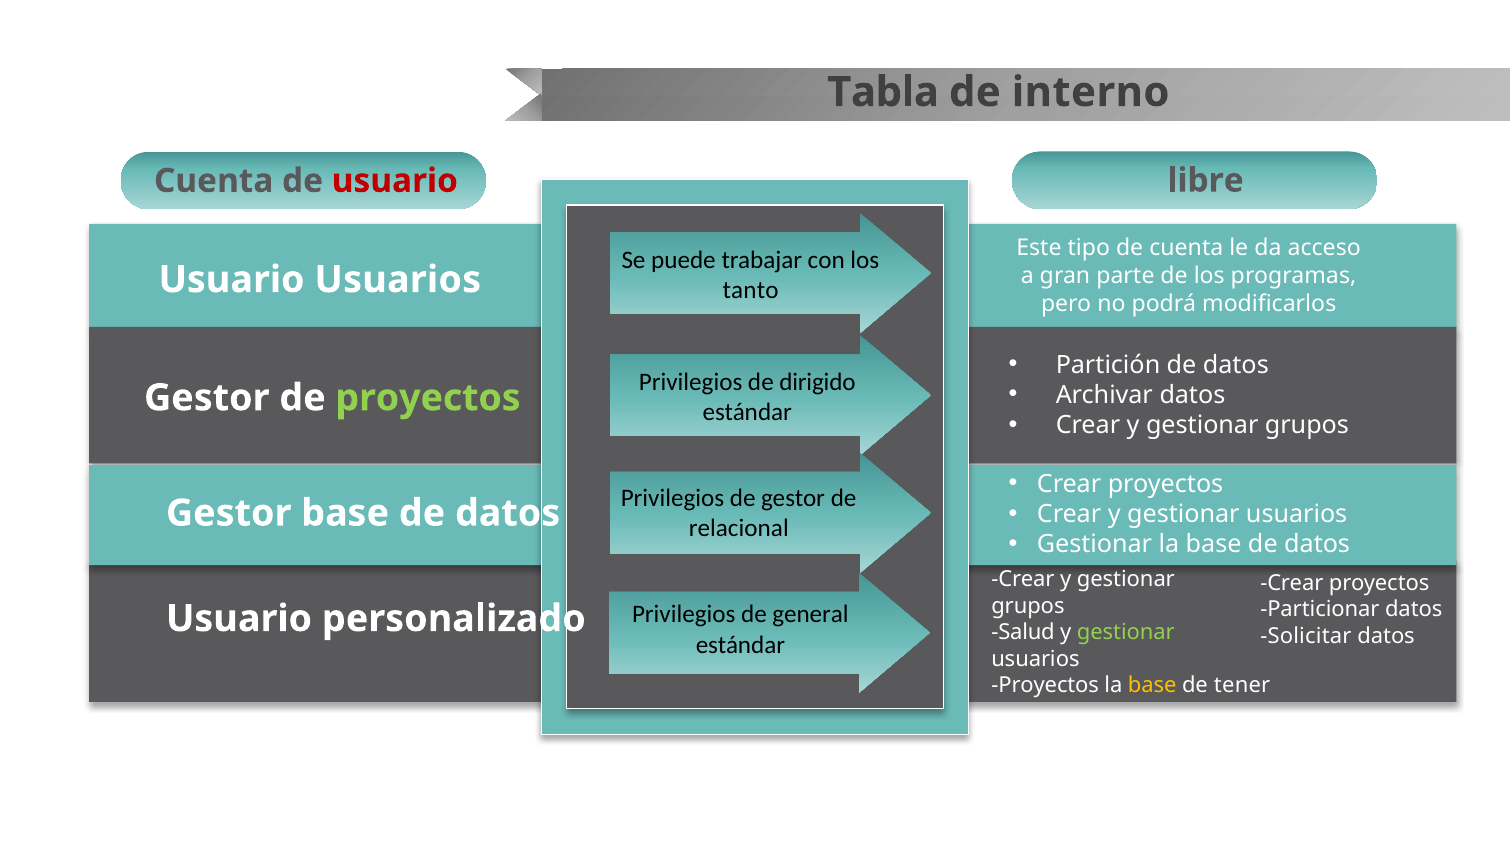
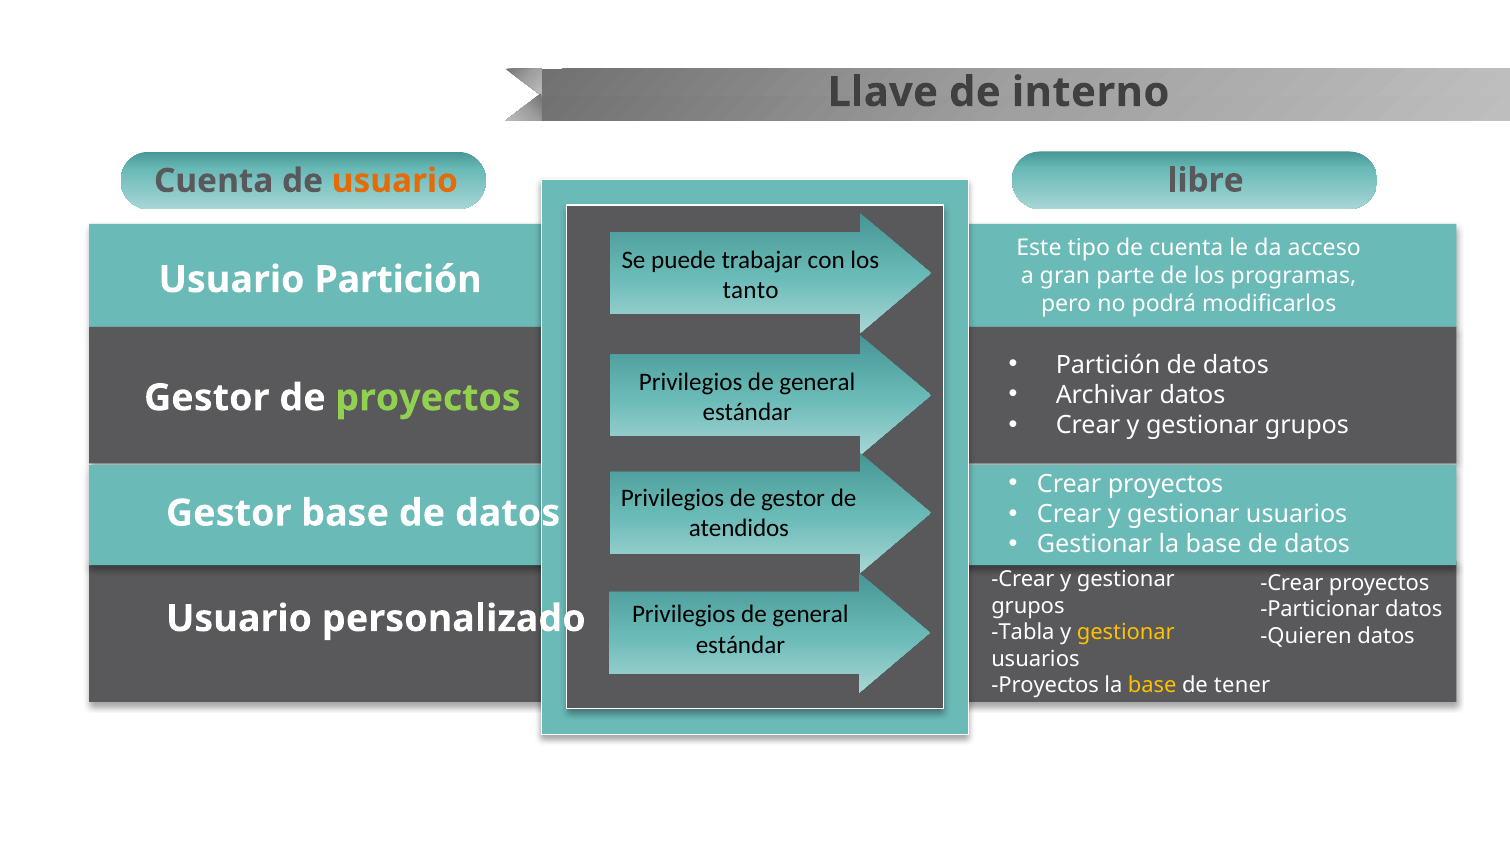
Tabla: Tabla -> Llave
usuario at (395, 181) colour: red -> orange
Usuario Usuarios: Usuarios -> Partición
dirigido at (817, 382): dirigido -> general
relacional: relacional -> atendidos
Salud: Salud -> Tabla
gestionar at (1126, 632) colour: light green -> yellow
Solicitar: Solicitar -> Quieren
